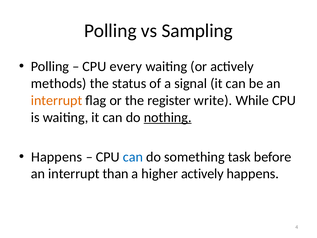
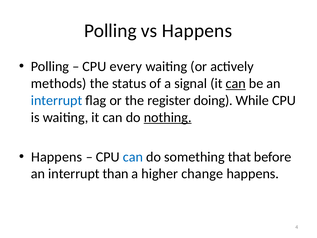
vs Sampling: Sampling -> Happens
can at (236, 83) underline: none -> present
interrupt at (57, 100) colour: orange -> blue
write: write -> doing
task: task -> that
higher actively: actively -> change
